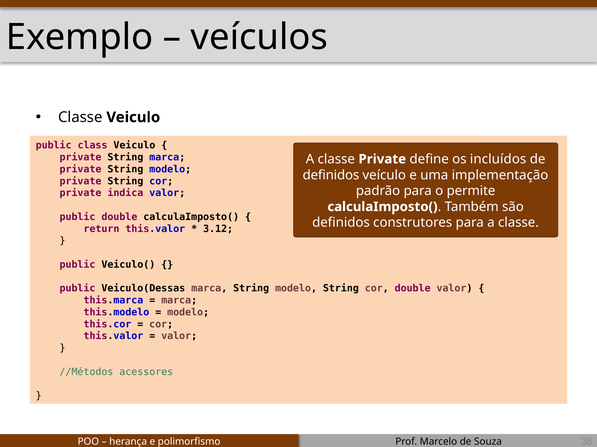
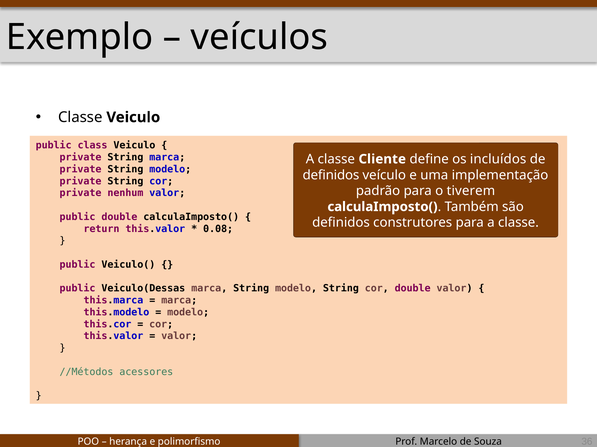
classe Private: Private -> Cliente
permite: permite -> tiverem
indica: indica -> nenhum
3.12: 3.12 -> 0.08
